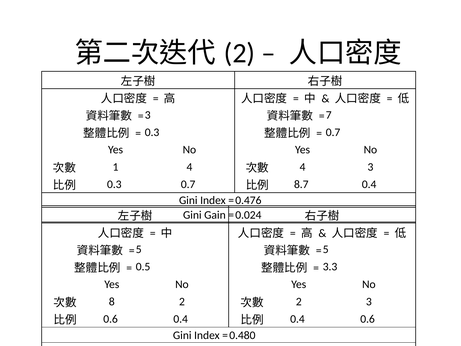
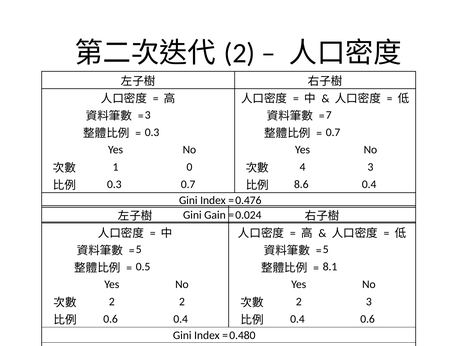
1 4: 4 -> 0
8.7: 8.7 -> 8.6
3.3: 3.3 -> 8.1
8 at (112, 301): 8 -> 2
